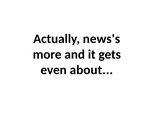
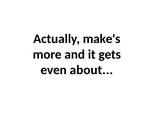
news's: news's -> make's
